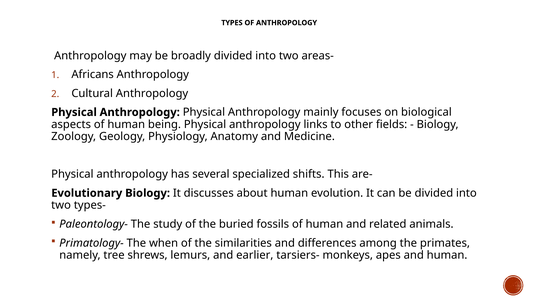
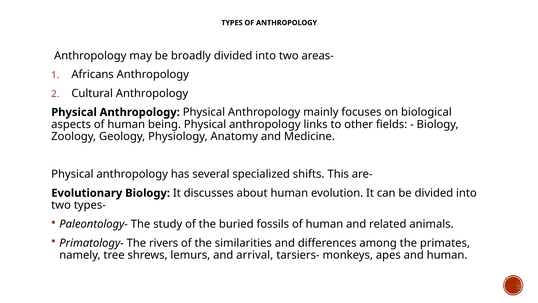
when: when -> rivers
earlier: earlier -> arrival
